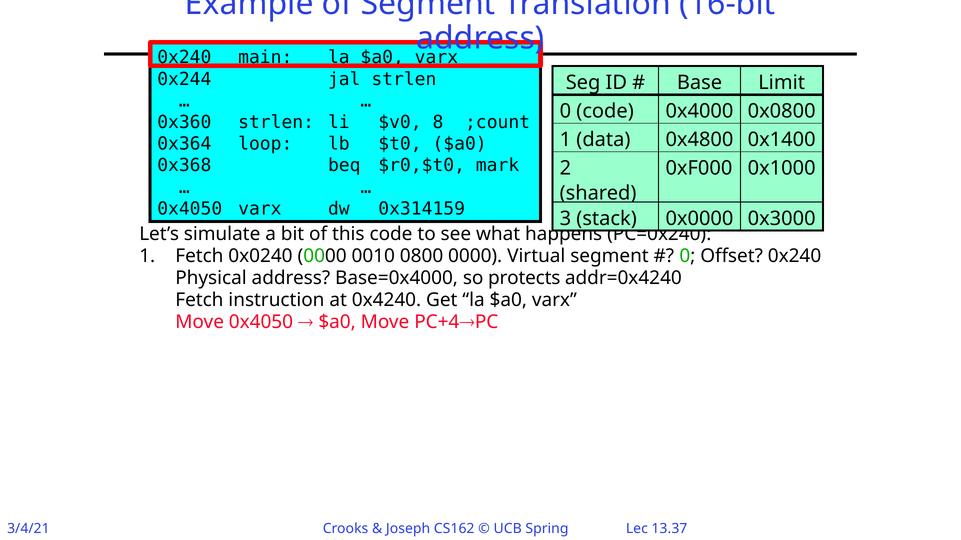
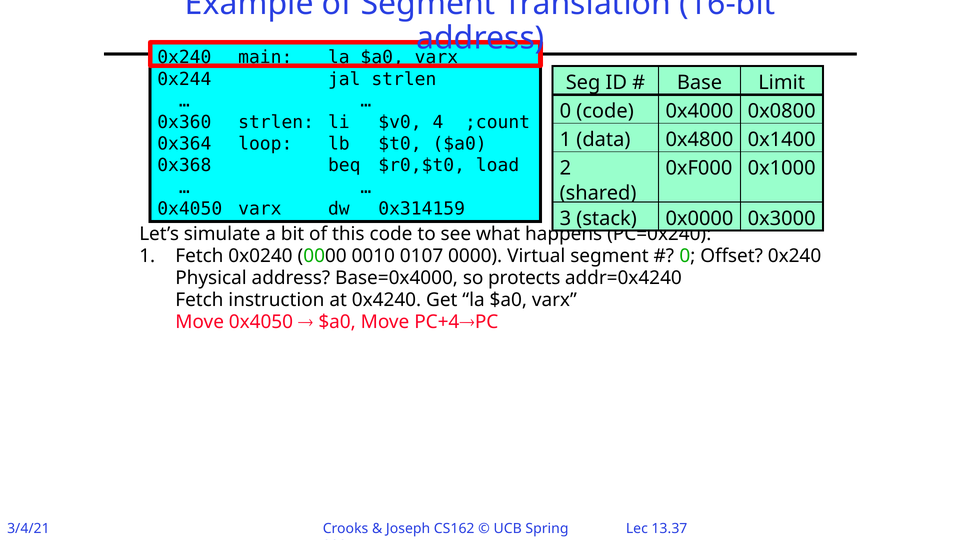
8: 8 -> 4
mark: mark -> load
0800: 0800 -> 0107
